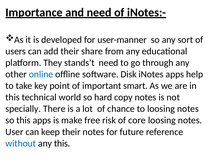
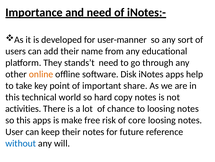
share: share -> name
online colour: blue -> orange
smart: smart -> share
specially: specially -> activities
any this: this -> will
